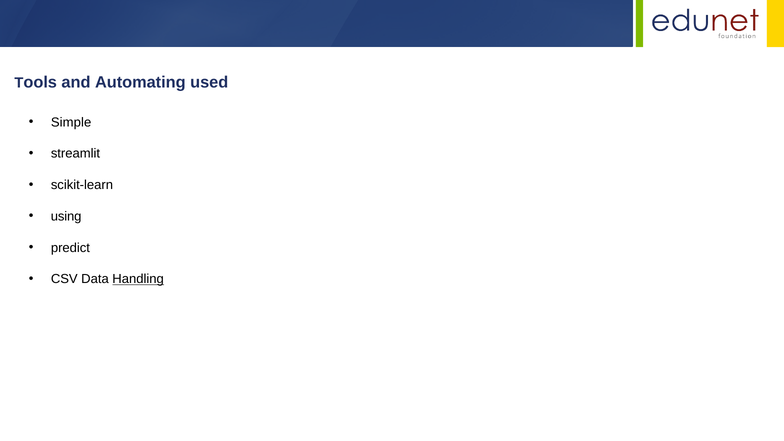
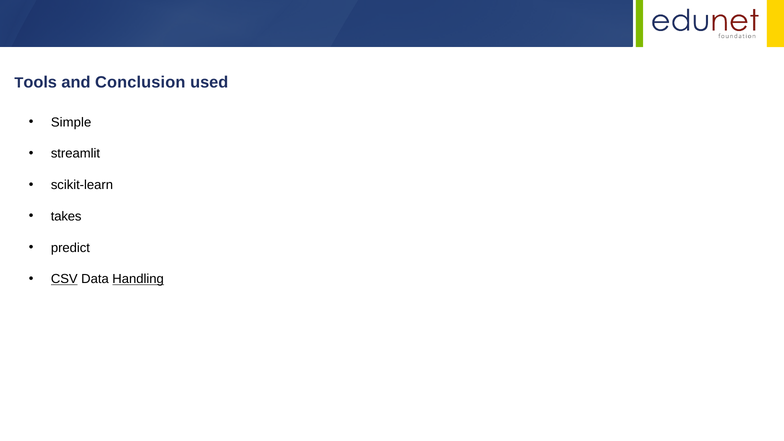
Automating: Automating -> Conclusion
using: using -> takes
CSV underline: none -> present
